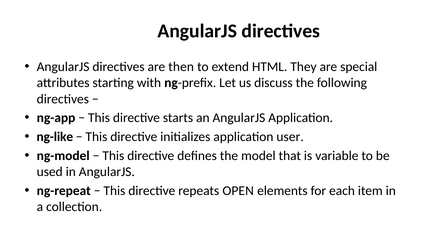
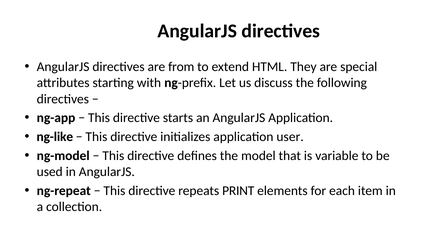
then: then -> from
OPEN: OPEN -> PRINT
